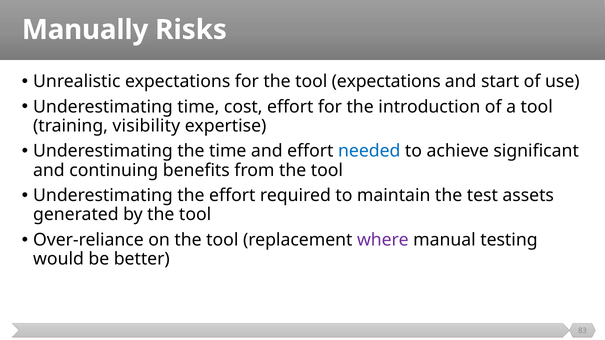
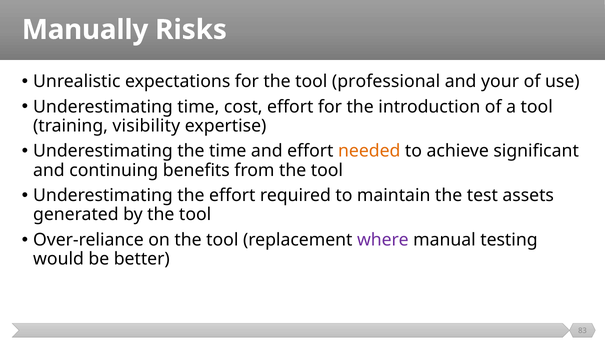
tool expectations: expectations -> professional
start: start -> your
needed colour: blue -> orange
